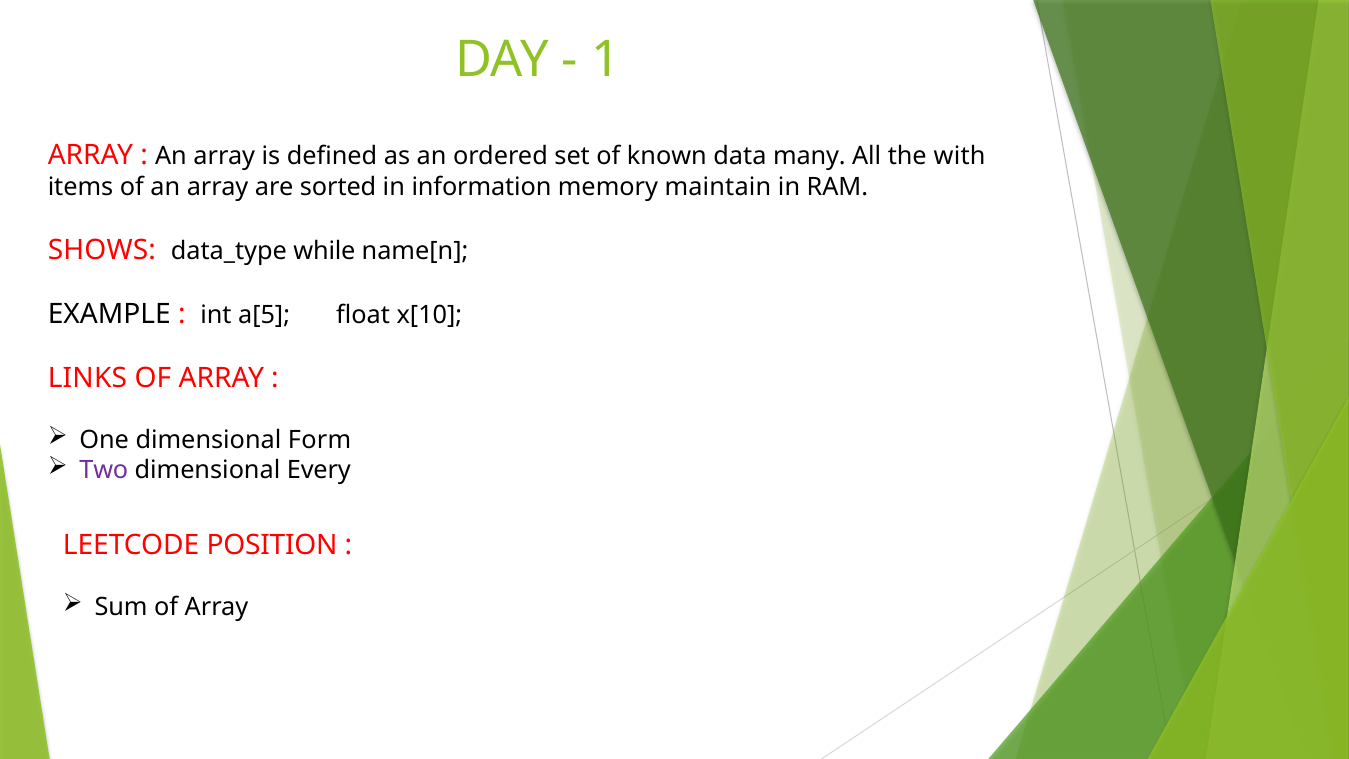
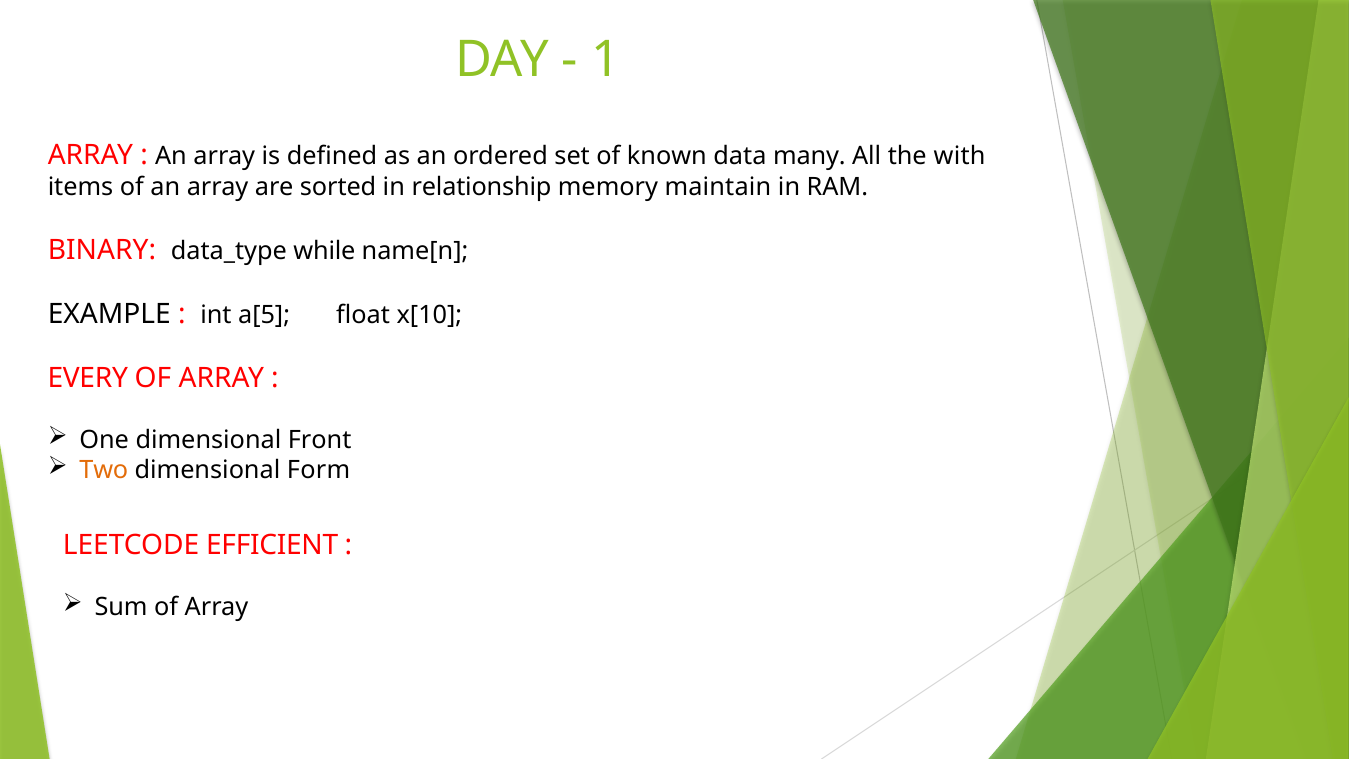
information: information -> relationship
SHOWS: SHOWS -> BINARY
LINKS: LINKS -> EVERY
Form: Form -> Front
Two colour: purple -> orange
Every: Every -> Form
POSITION: POSITION -> EFFICIENT
